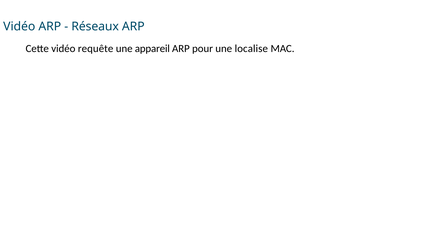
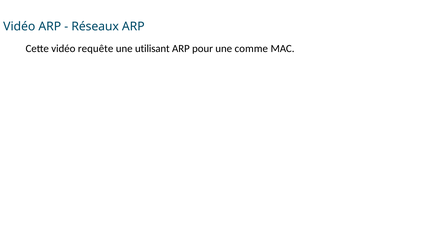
appareil: appareil -> utilisant
localise: localise -> comme
